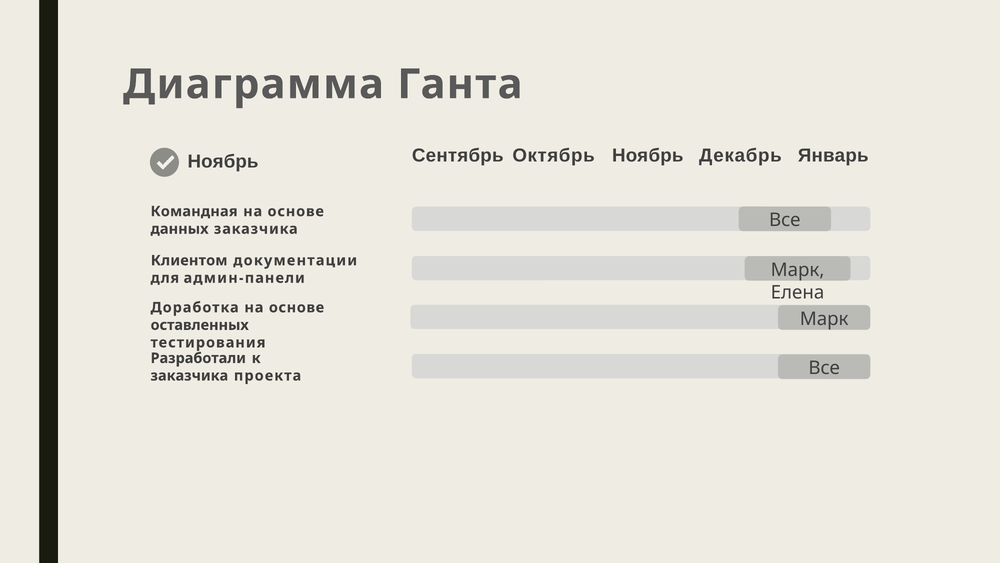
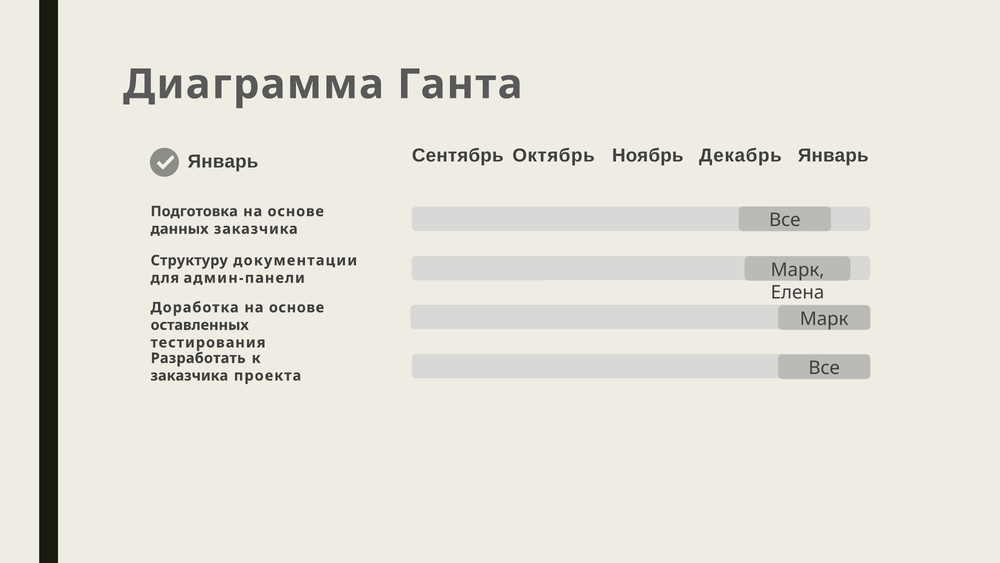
Ноябрь at (223, 161): Ноябрь -> Январь
Командная: Командная -> Подготовка
Клиентом: Клиентом -> Структуру
Разработали: Разработали -> Разработать
